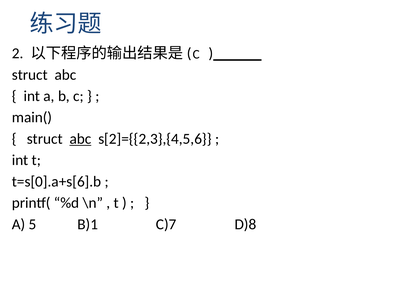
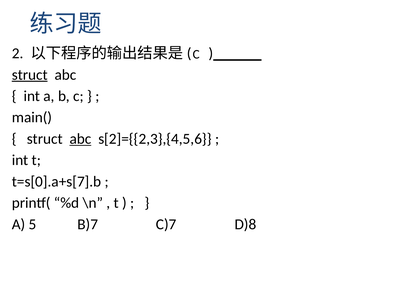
struct at (30, 75) underline: none -> present
t=s[0].a+s[6].b: t=s[0].a+s[6].b -> t=s[0].a+s[7].b
B)1: B)1 -> B)7
